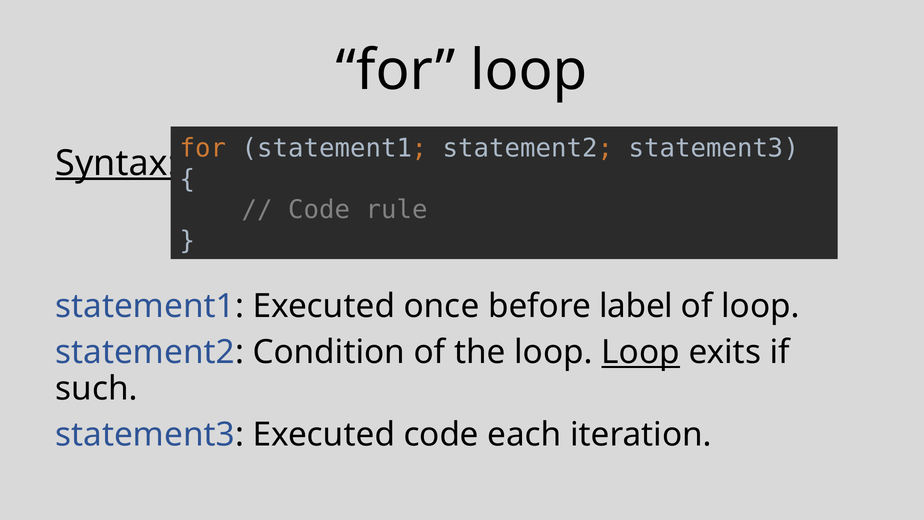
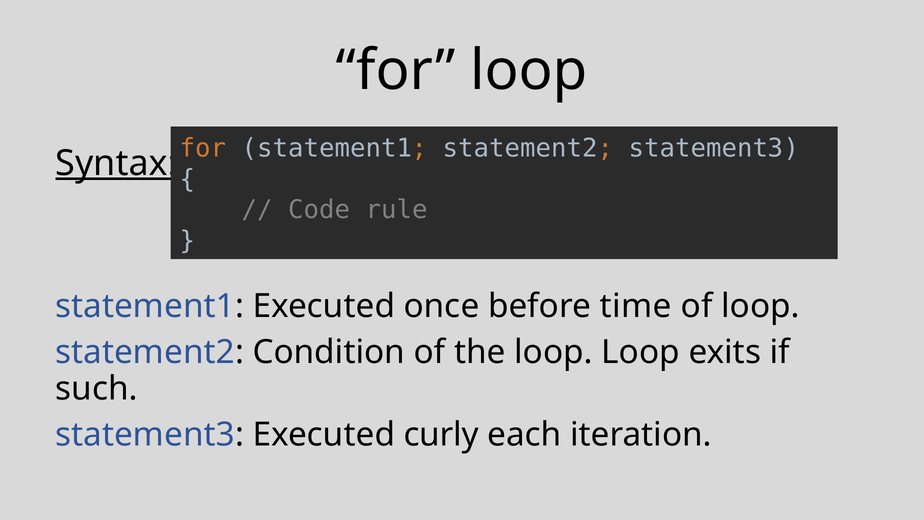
label: label -> time
Loop at (641, 352) underline: present -> none
Executed code: code -> curly
